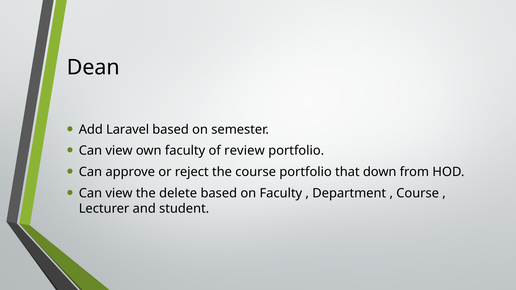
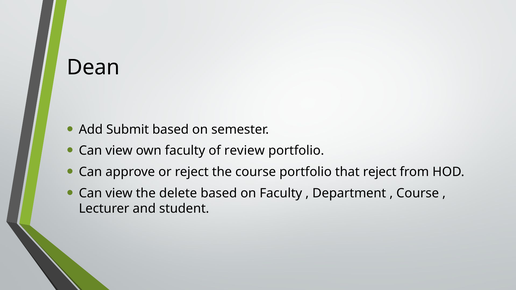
Laravel: Laravel -> Submit
that down: down -> reject
